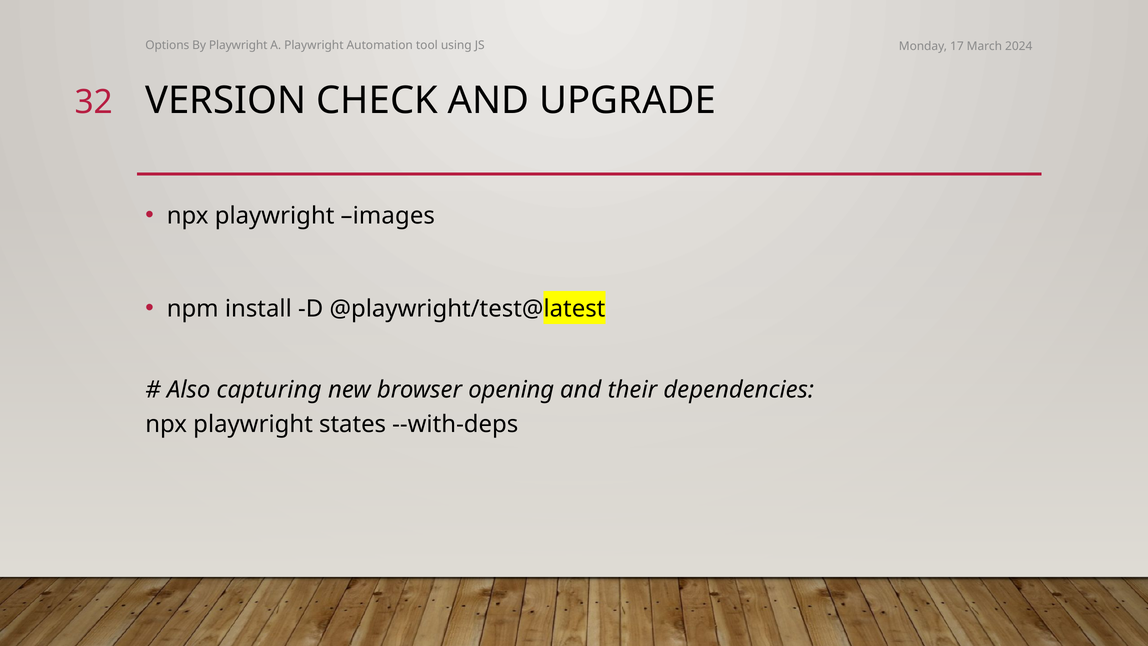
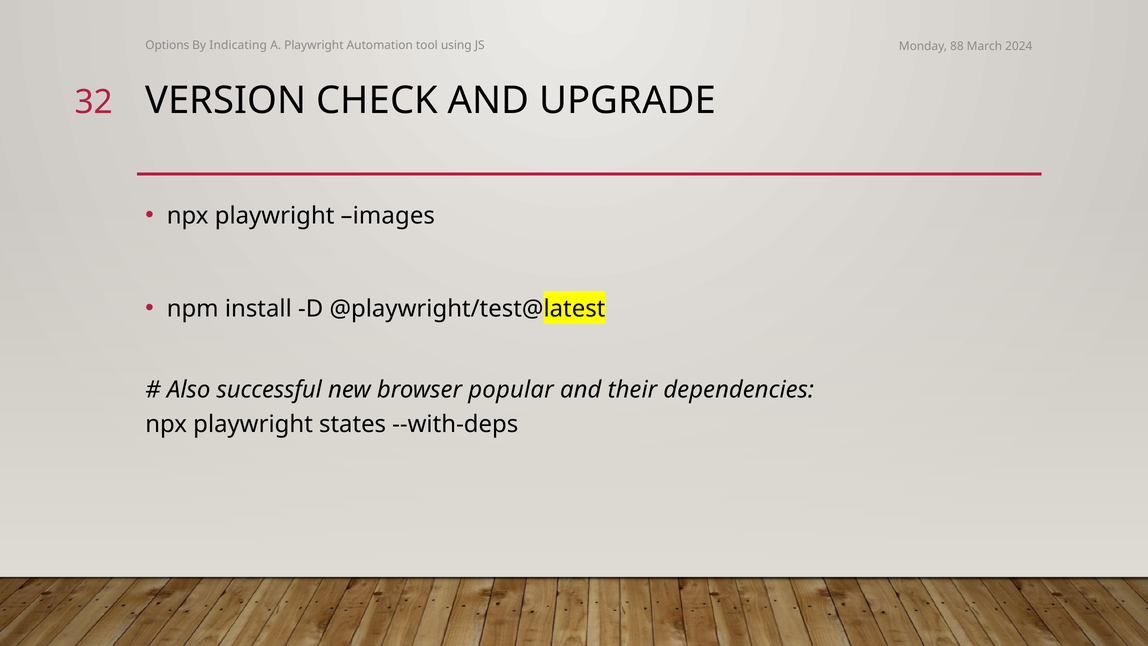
By Playwright: Playwright -> Indicating
17: 17 -> 88
capturing: capturing -> successful
opening: opening -> popular
